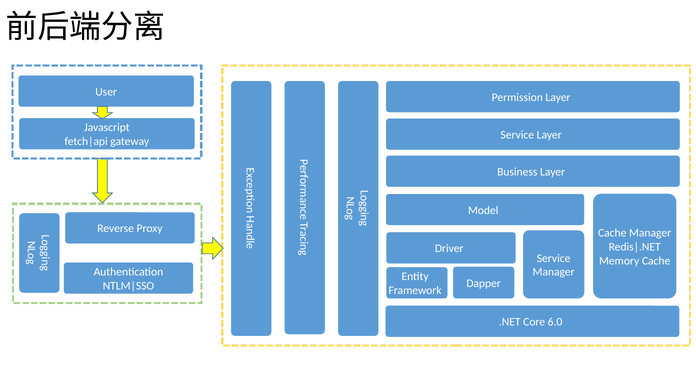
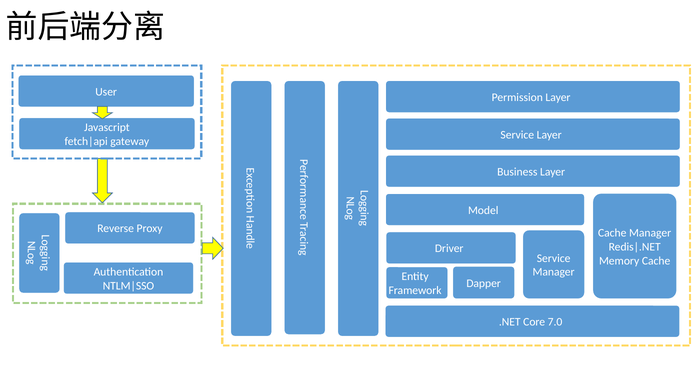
6.0: 6.0 -> 7.0
